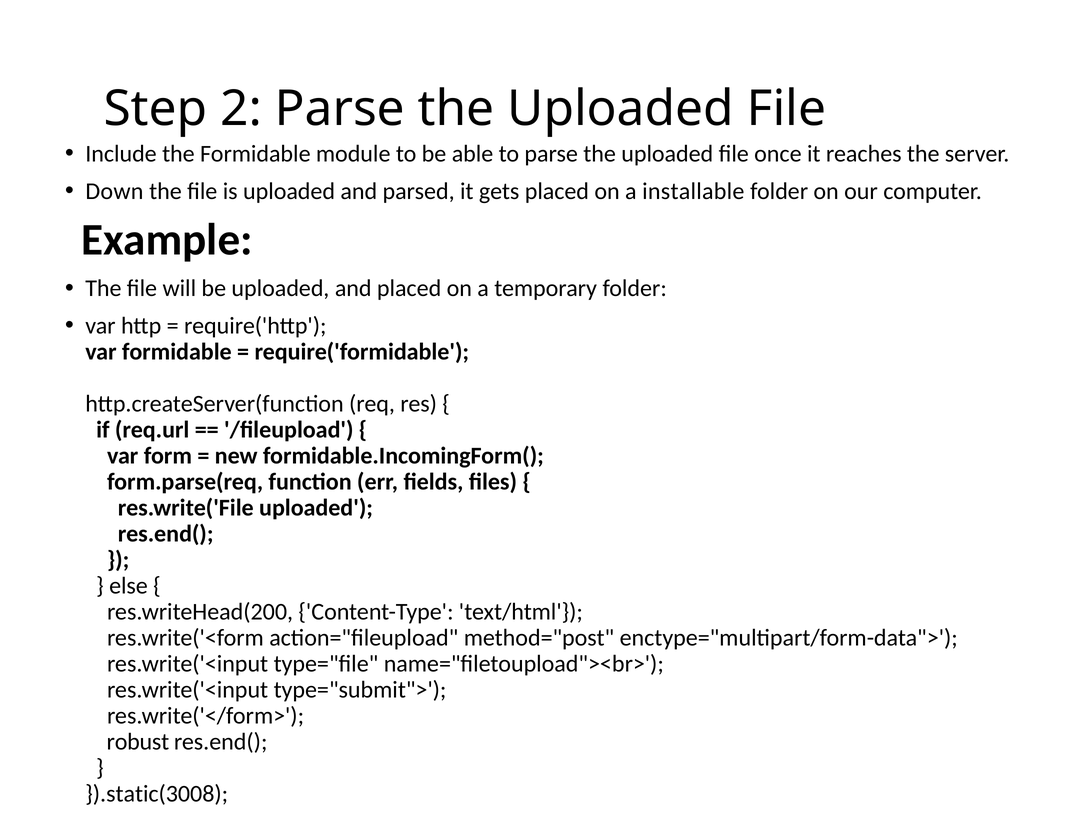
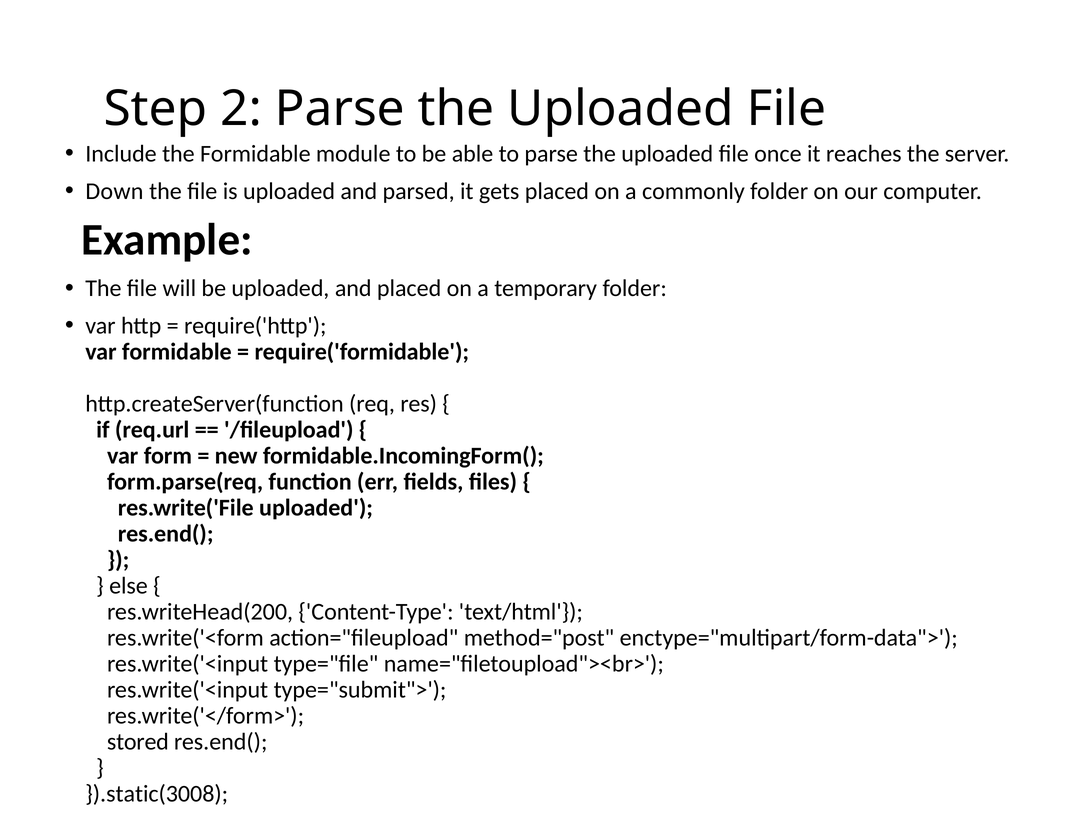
installable: installable -> commonly
robust: robust -> stored
